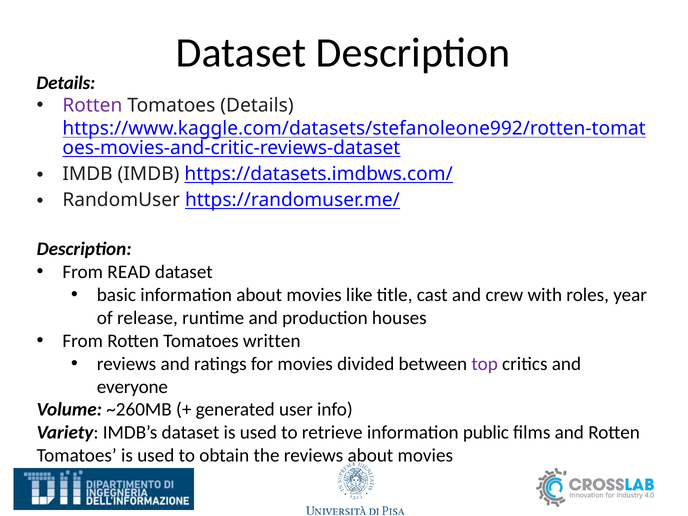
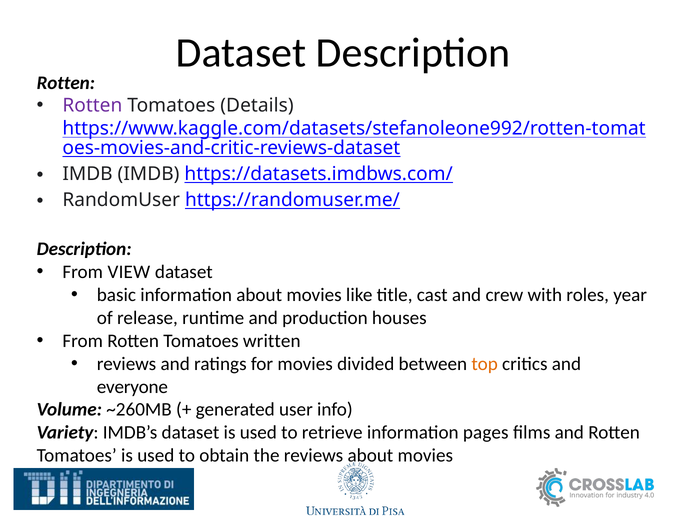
Details at (66, 83): Details -> Rotten
READ: READ -> VIEW
top colour: purple -> orange
public: public -> pages
